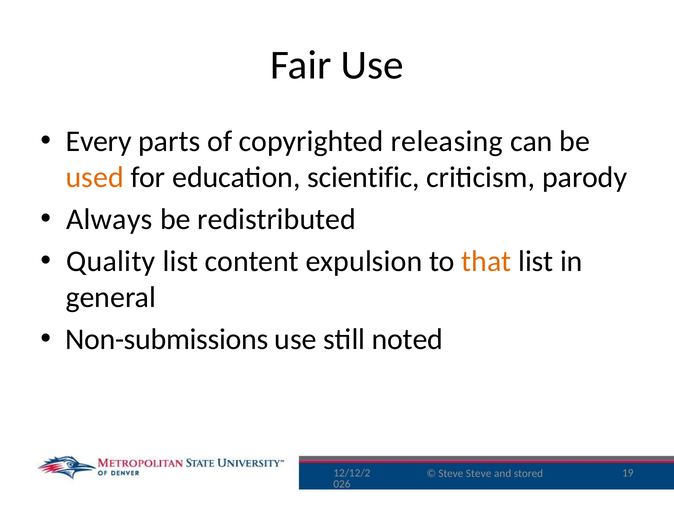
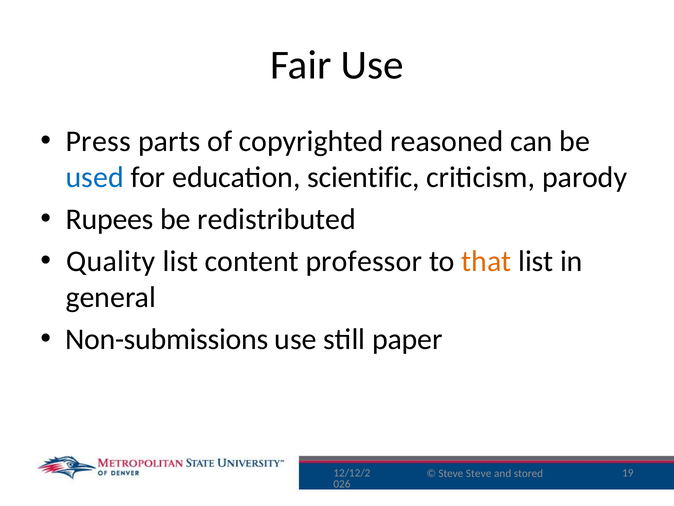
Every: Every -> Press
releasing: releasing -> reasoned
used colour: orange -> blue
Always: Always -> Rupees
expulsion: expulsion -> professor
noted: noted -> paper
